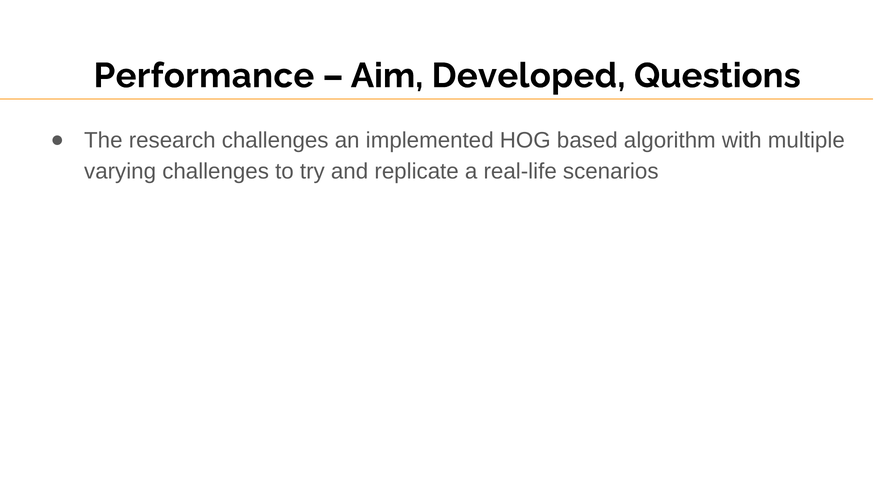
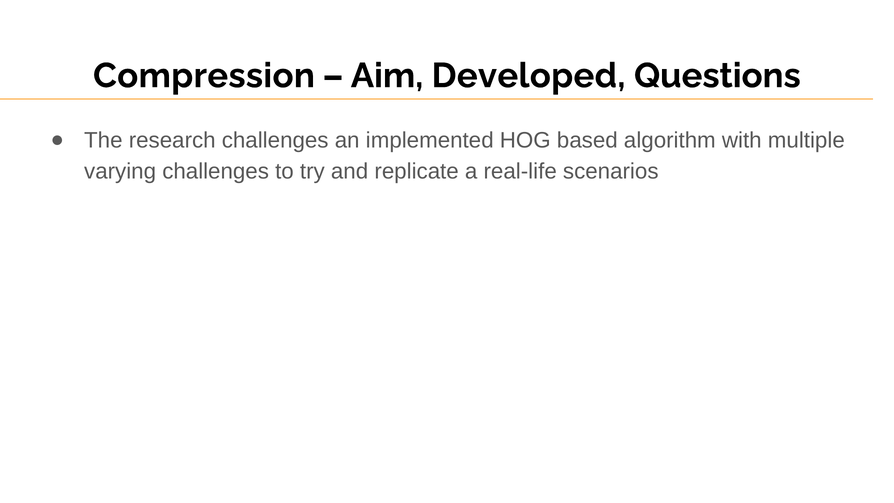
Performance: Performance -> Compression
